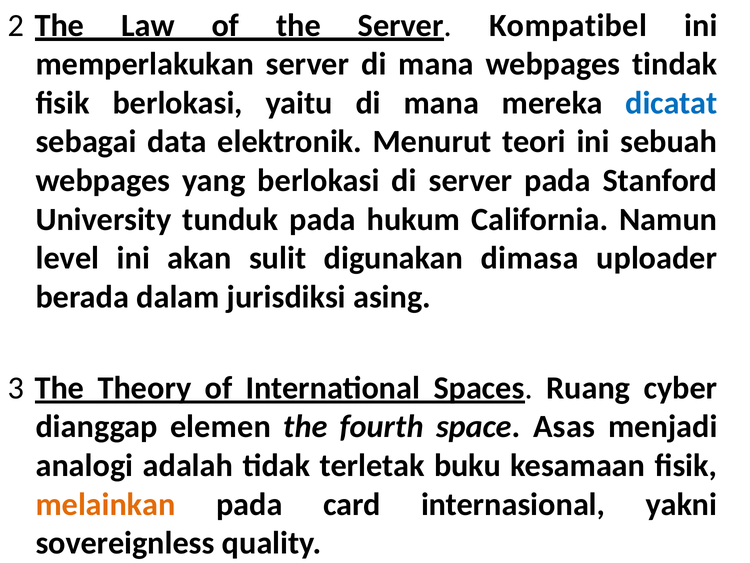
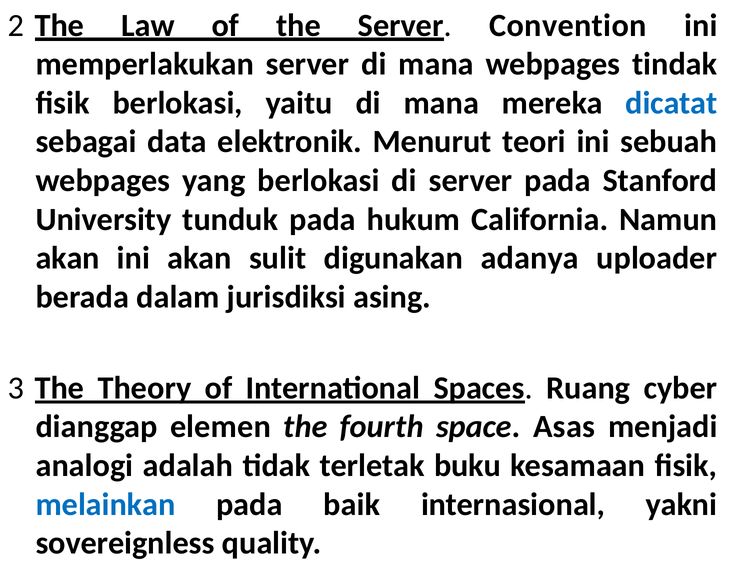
Kompatibel: Kompatibel -> Convention
level at (67, 258): level -> akan
dimasa: dimasa -> adanya
melainkan colour: orange -> blue
card: card -> baik
